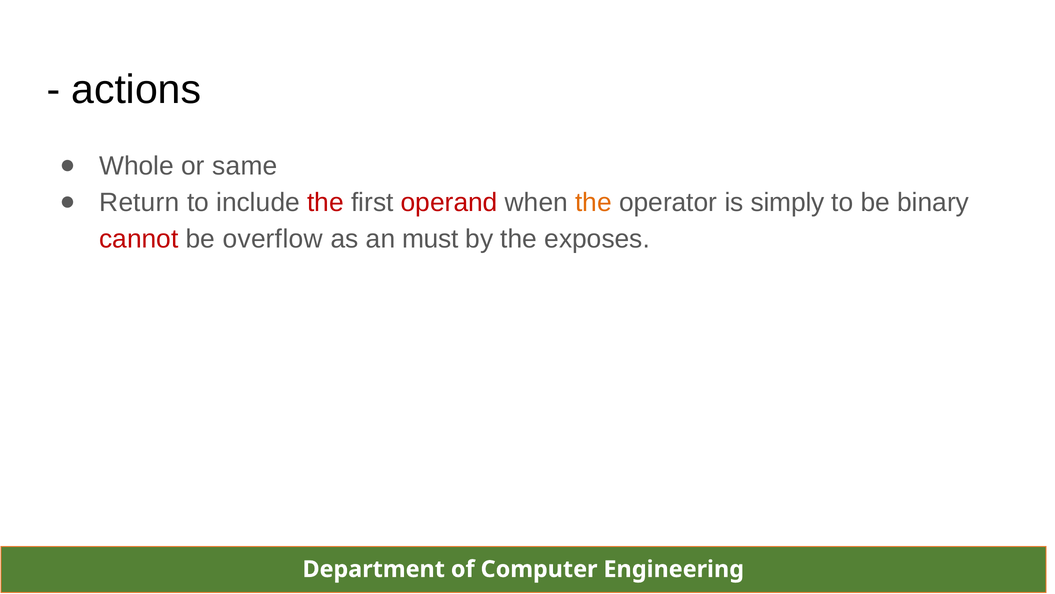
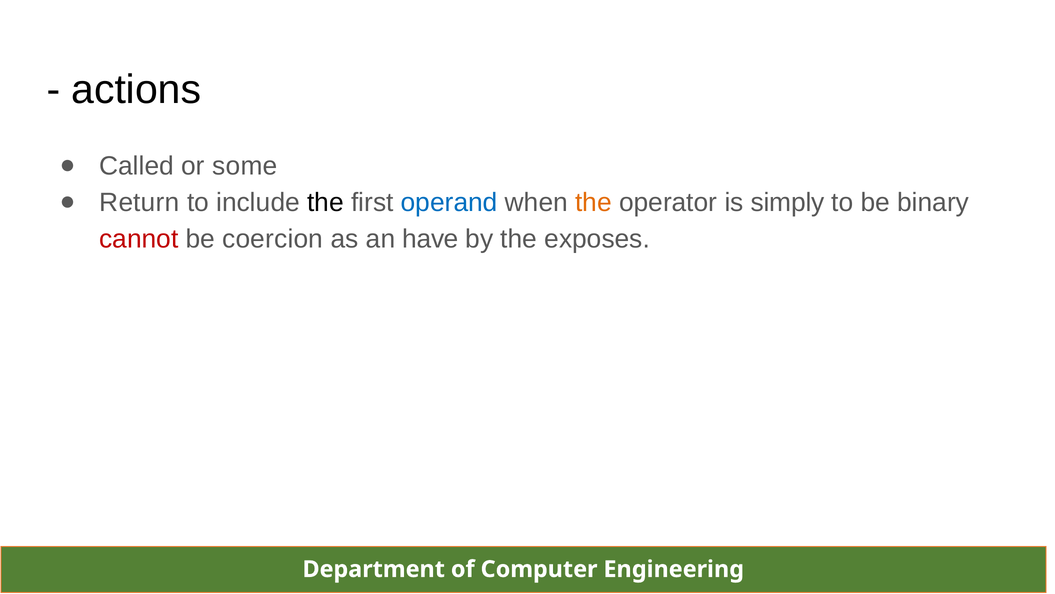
Whole: Whole -> Called
same: same -> some
the at (325, 202) colour: red -> black
operand colour: red -> blue
overflow: overflow -> coercion
must: must -> have
